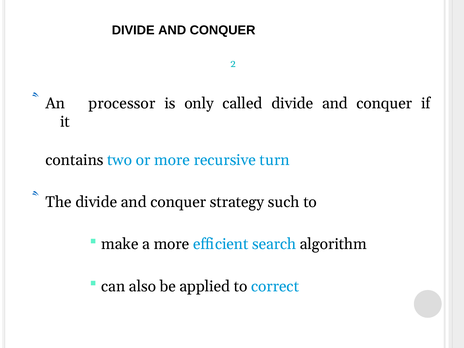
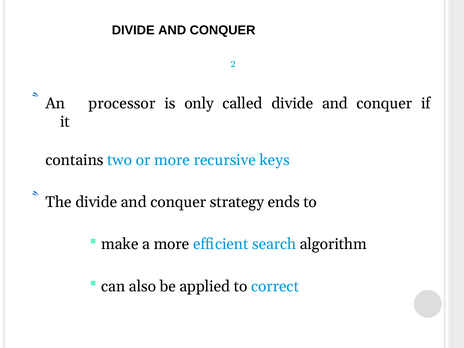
turn: turn -> keys
such: such -> ends
